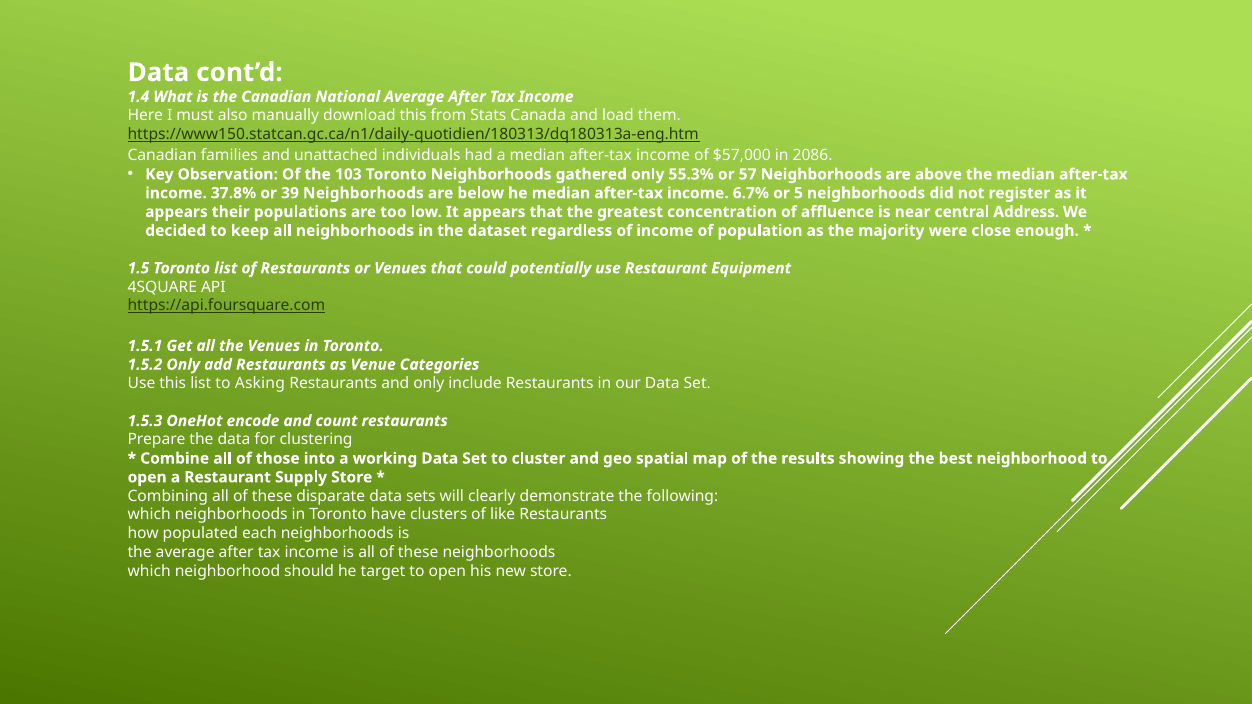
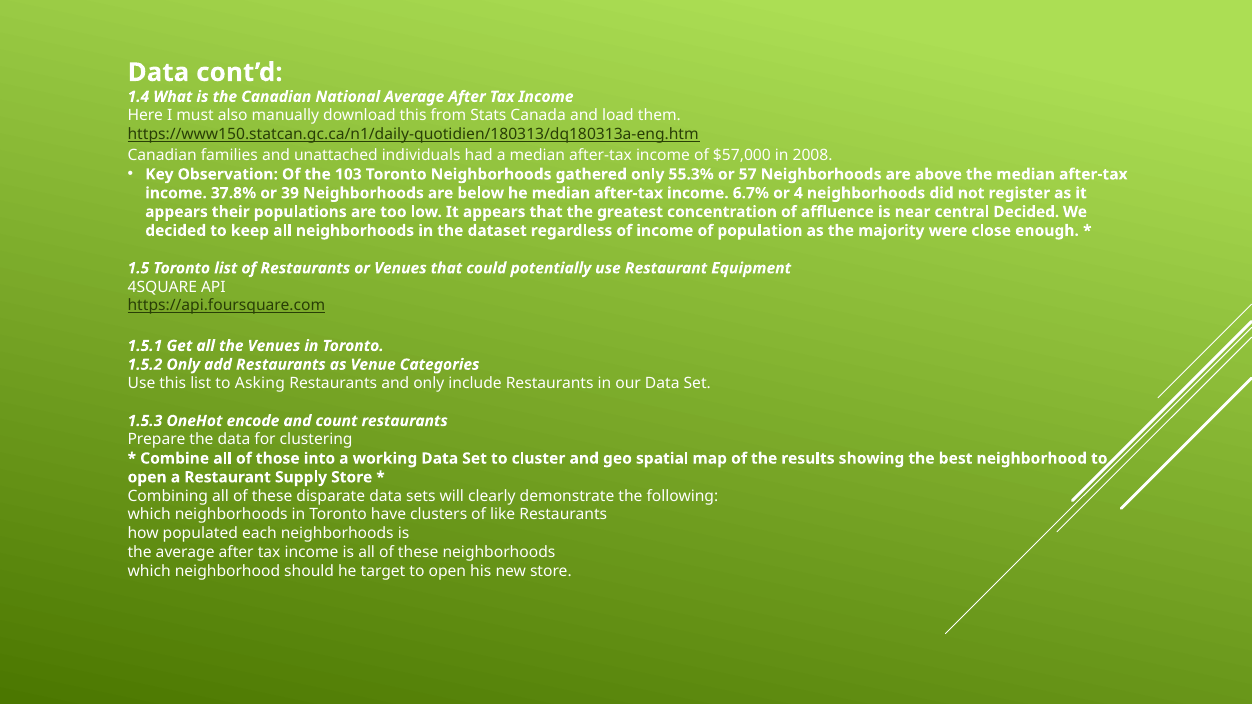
2086: 2086 -> 2008
5: 5 -> 4
central Address: Address -> Decided
